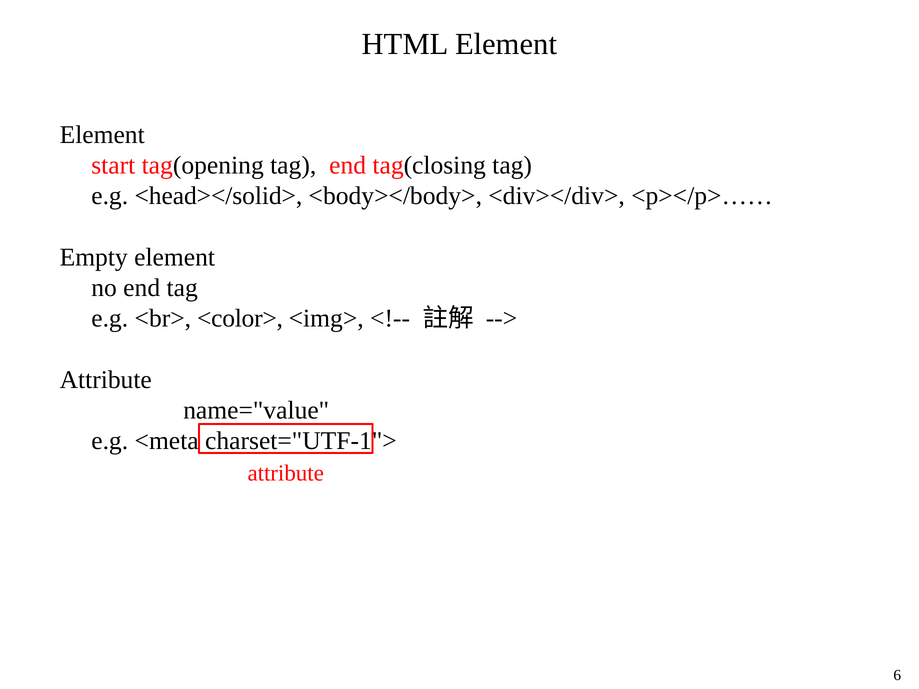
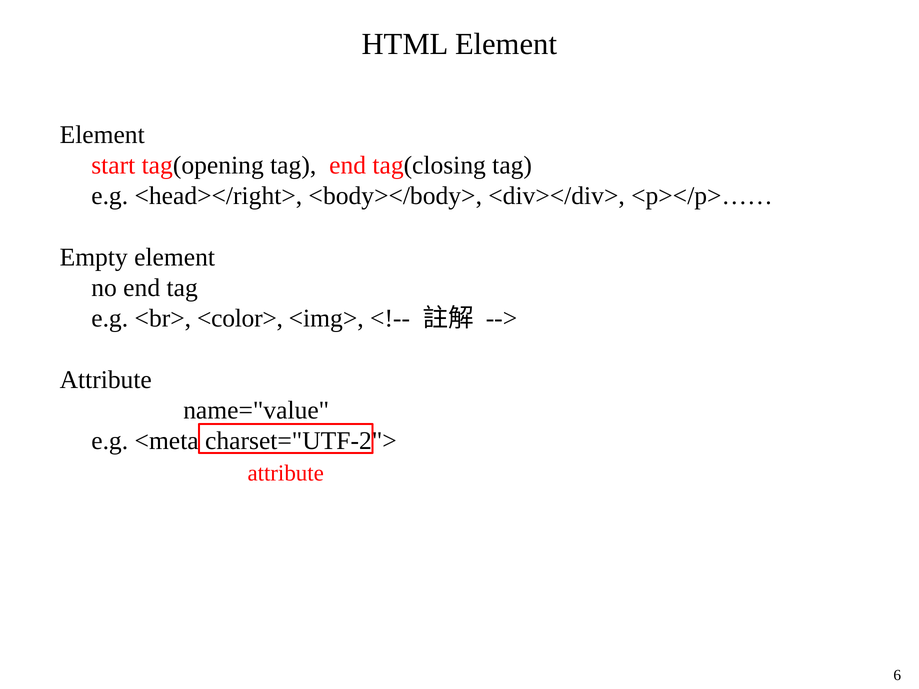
<head></solid>: <head></solid> -> <head></right>
charset="UTF-1">: charset="UTF-1"> -> charset="UTF-2">
